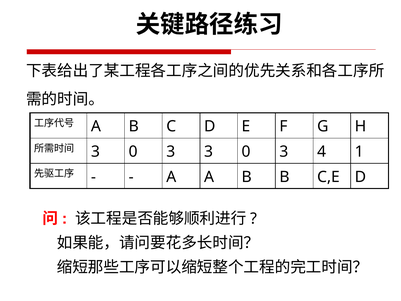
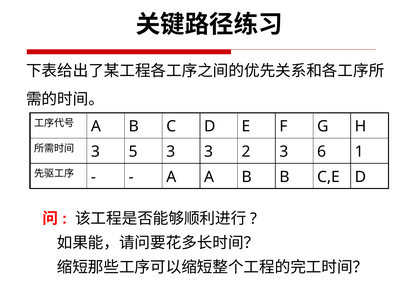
0 at (133, 151): 0 -> 5
3 3 0: 0 -> 2
4: 4 -> 6
